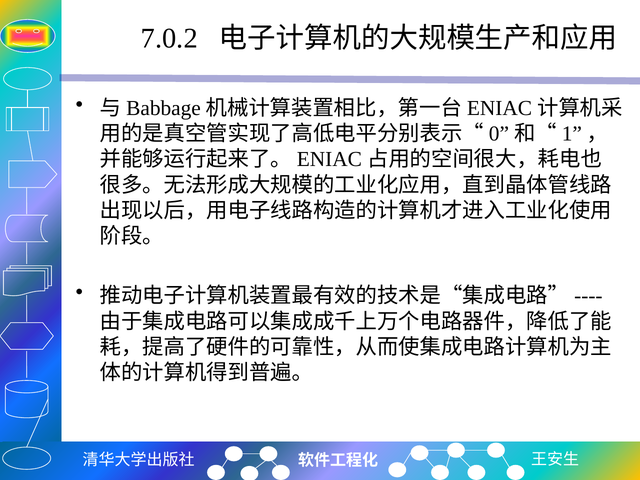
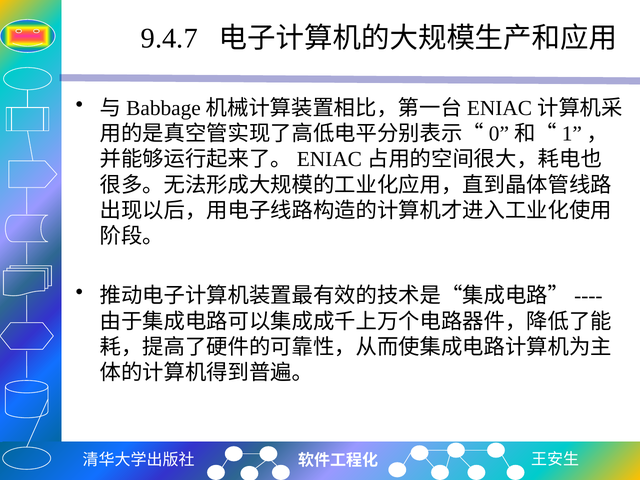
7.0.2: 7.0.2 -> 9.4.7
